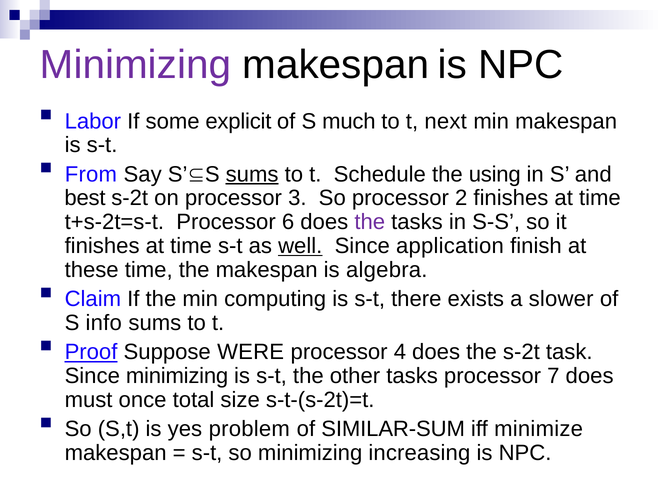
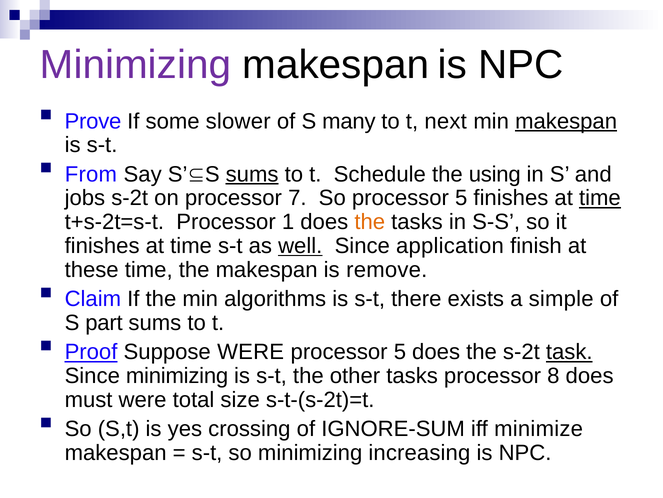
Labor: Labor -> Prove
explicit: explicit -> slower
much: much -> many
makespan at (566, 121) underline: none -> present
best: best -> jobs
3: 3 -> 7
So processor 2: 2 -> 5
time at (600, 198) underline: none -> present
6: 6 -> 1
the at (370, 222) colour: purple -> orange
algebra: algebra -> remove
computing: computing -> algorithms
slower: slower -> simple
info: info -> part
4 at (400, 352): 4 -> 5
task underline: none -> present
7: 7 -> 8
must once: once -> were
problem: problem -> crossing
SIMILAR-SUM: SIMILAR-SUM -> IGNORE-SUM
